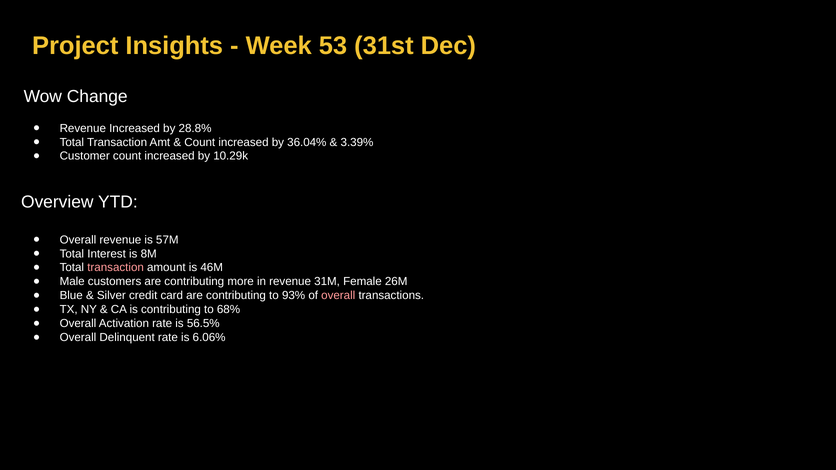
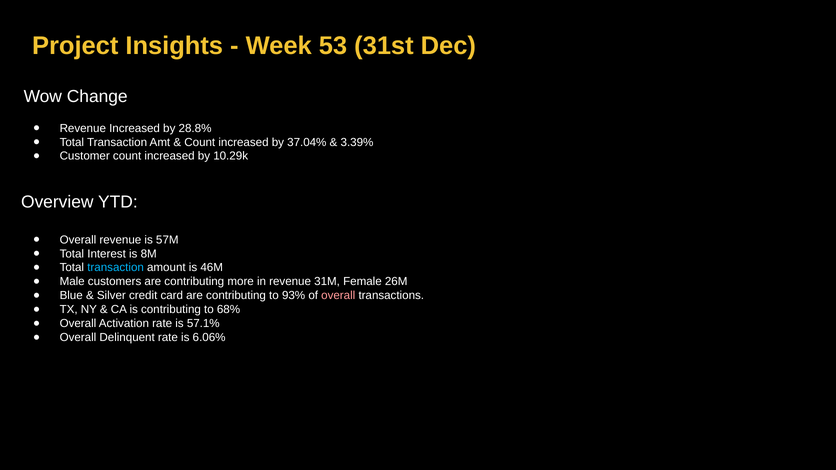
36.04%: 36.04% -> 37.04%
transaction at (116, 268) colour: pink -> light blue
56.5%: 56.5% -> 57.1%
